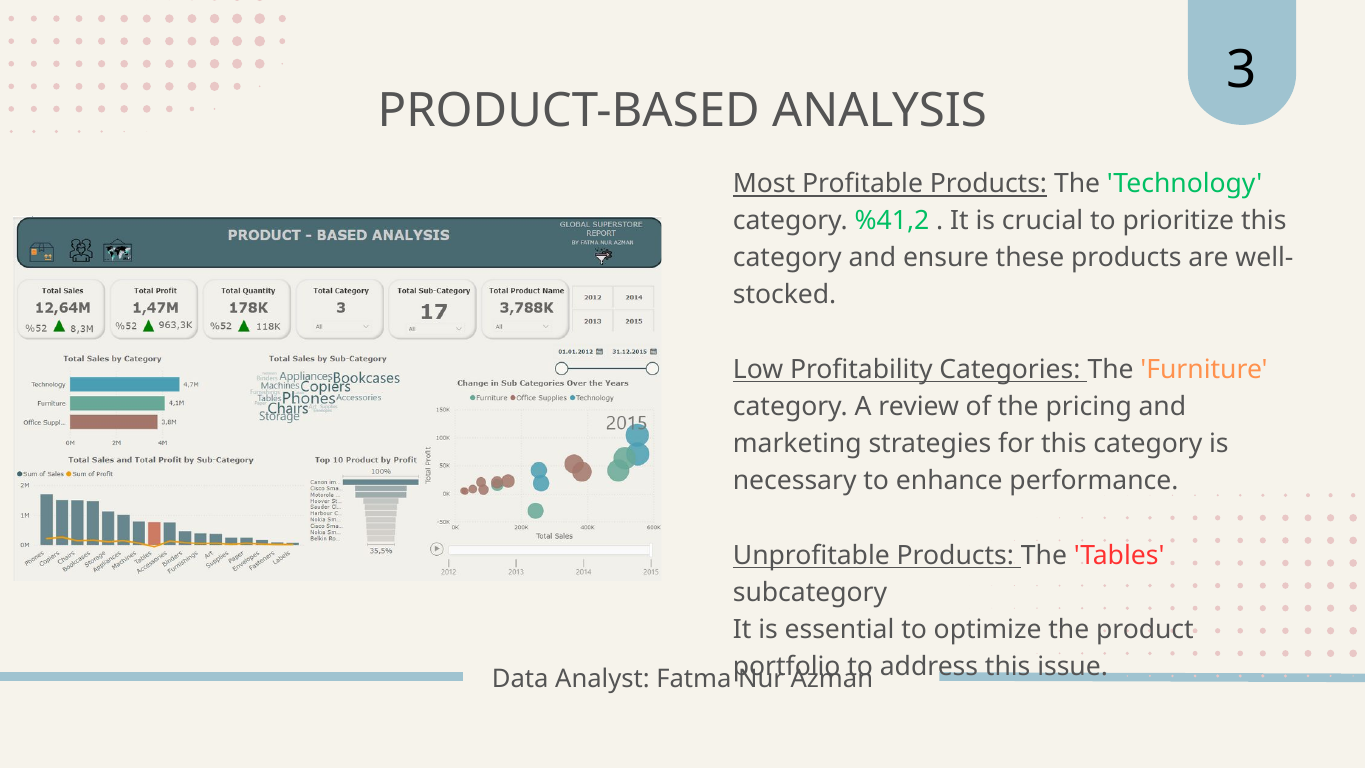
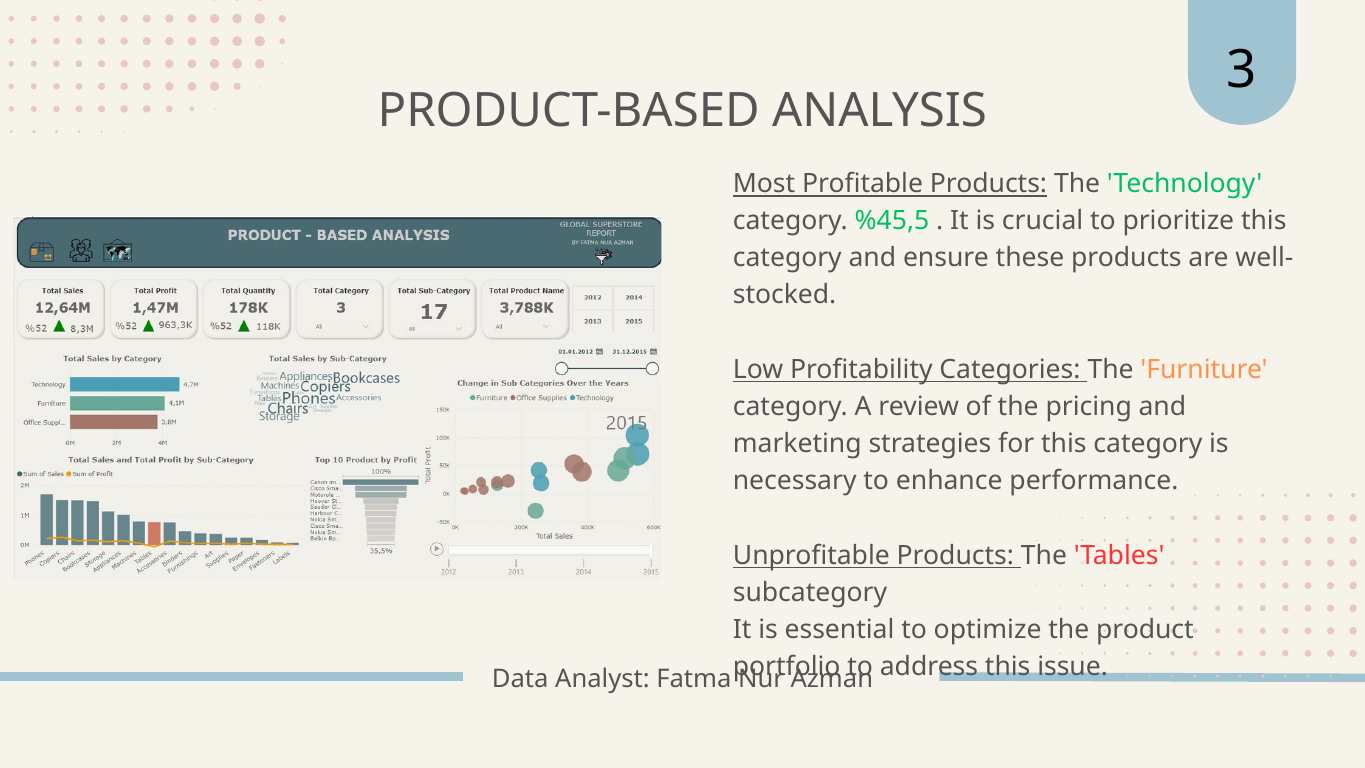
%41,2: %41,2 -> %45,5
